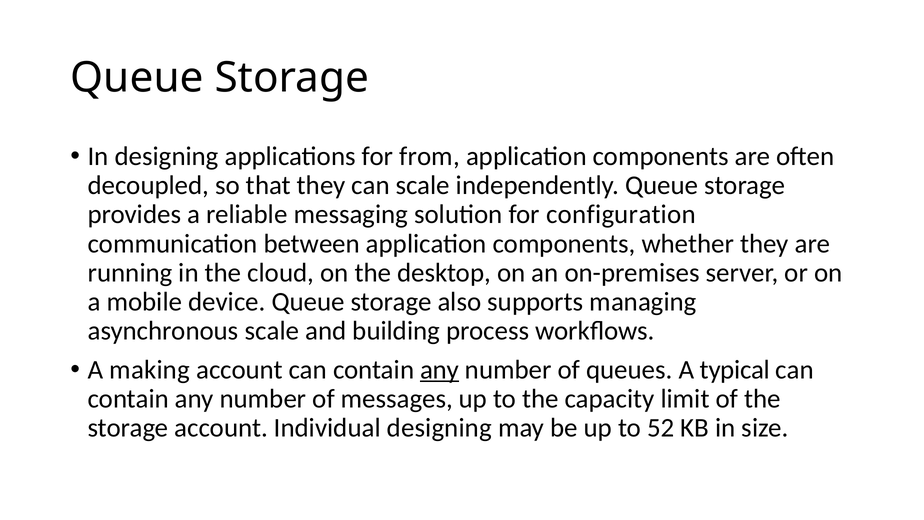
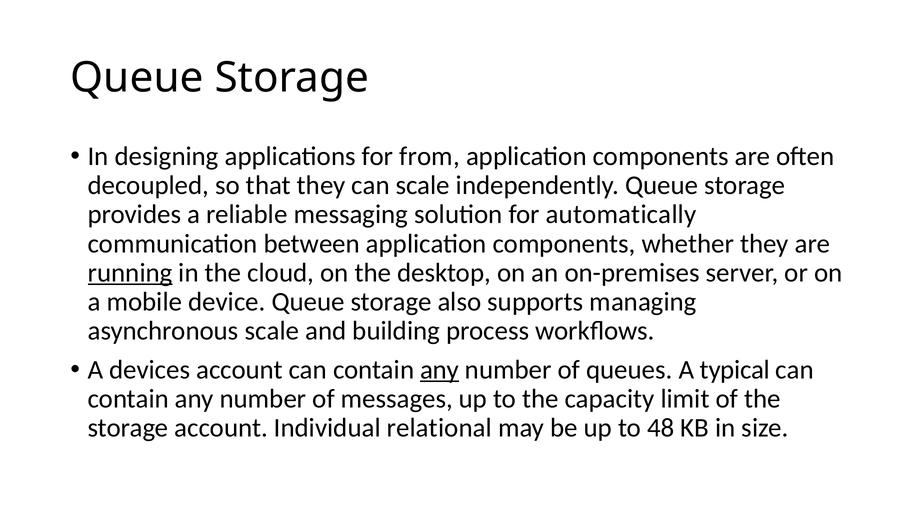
configuration: configuration -> automatically
running underline: none -> present
making: making -> devices
Individual designing: designing -> relational
52: 52 -> 48
